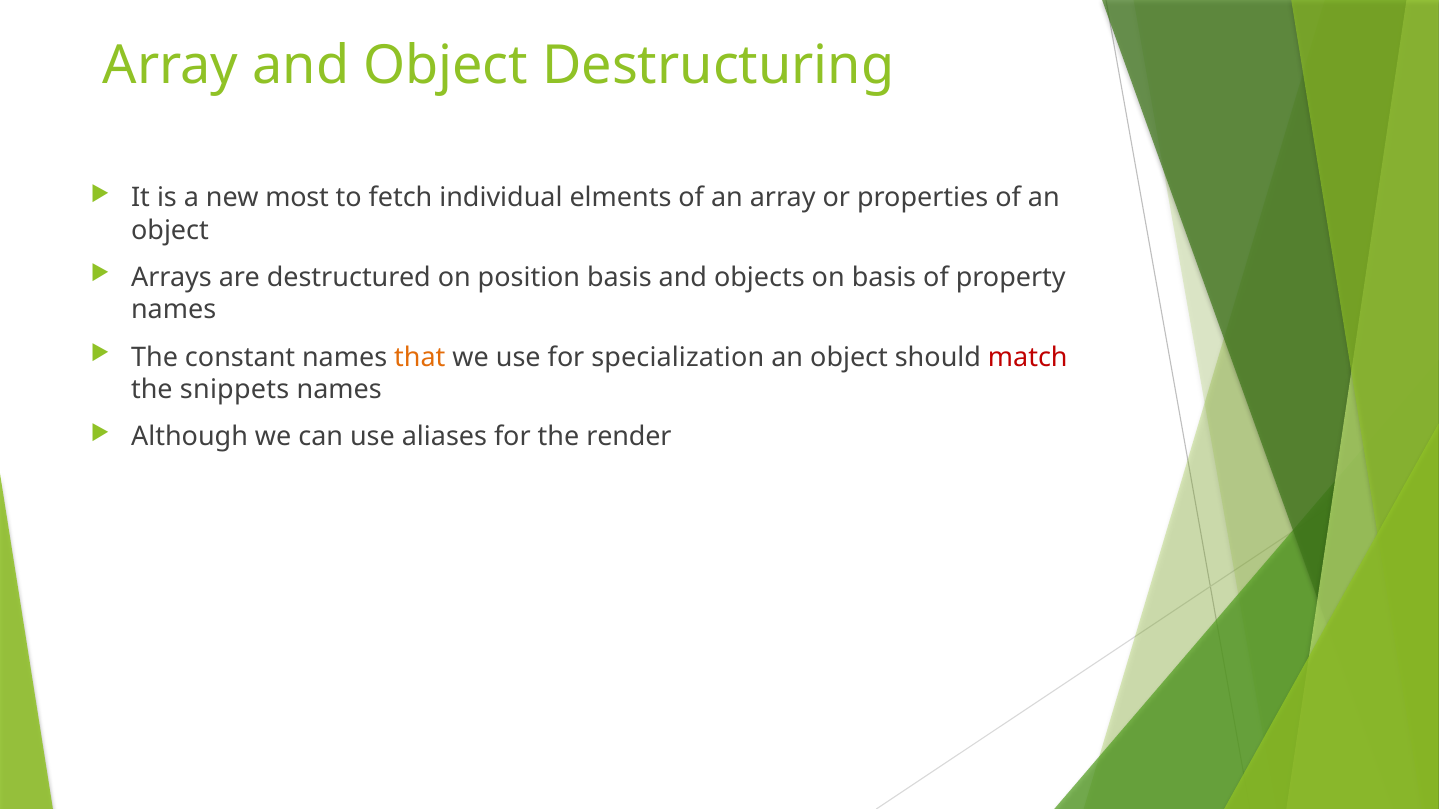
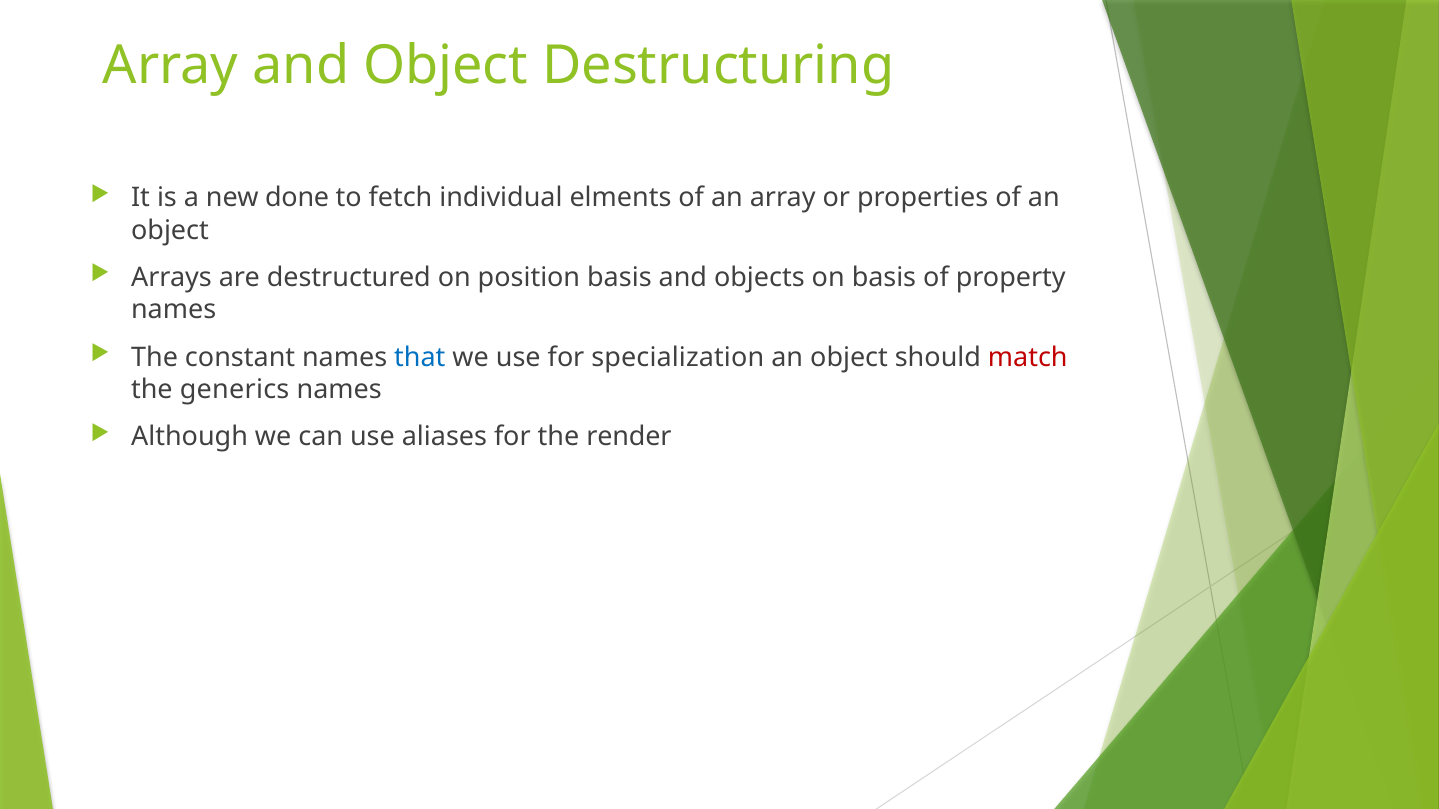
most: most -> done
that colour: orange -> blue
snippets: snippets -> generics
